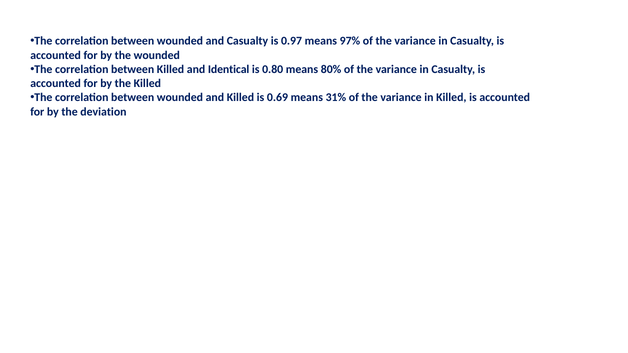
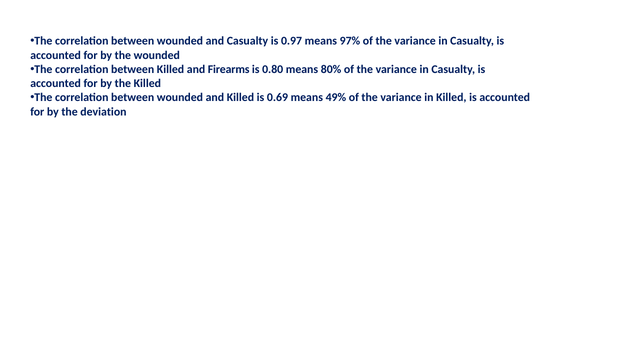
Identical: Identical -> Firearms
31%: 31% -> 49%
